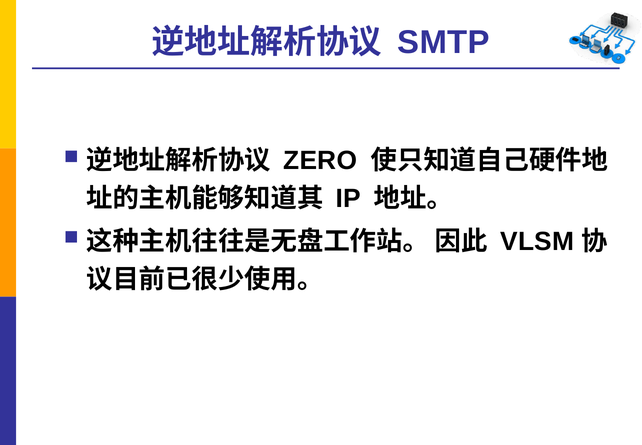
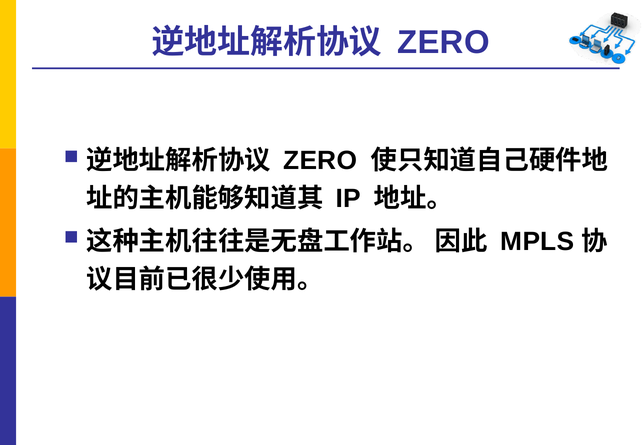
SMTP at (443, 42): SMTP -> ZERO
VLSM: VLSM -> MPLS
